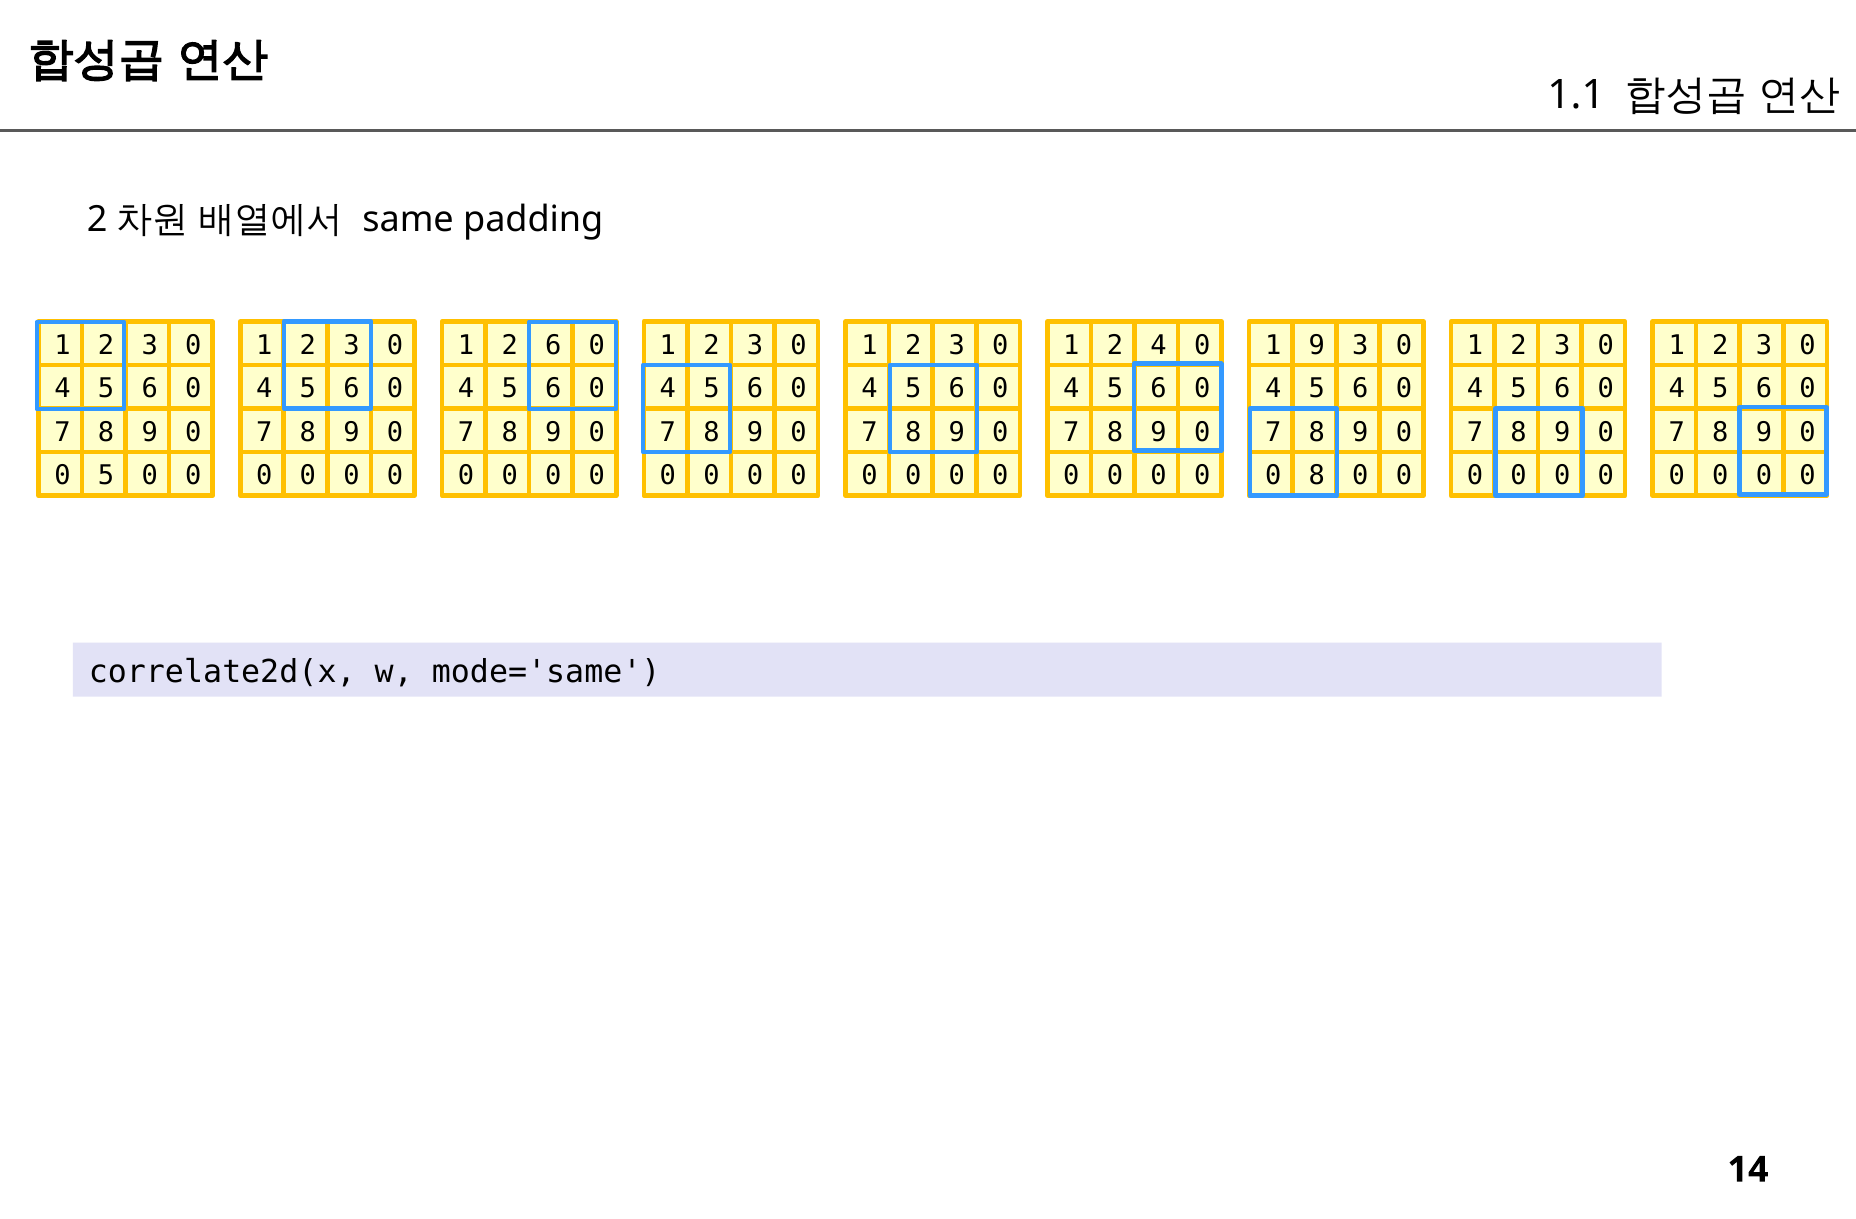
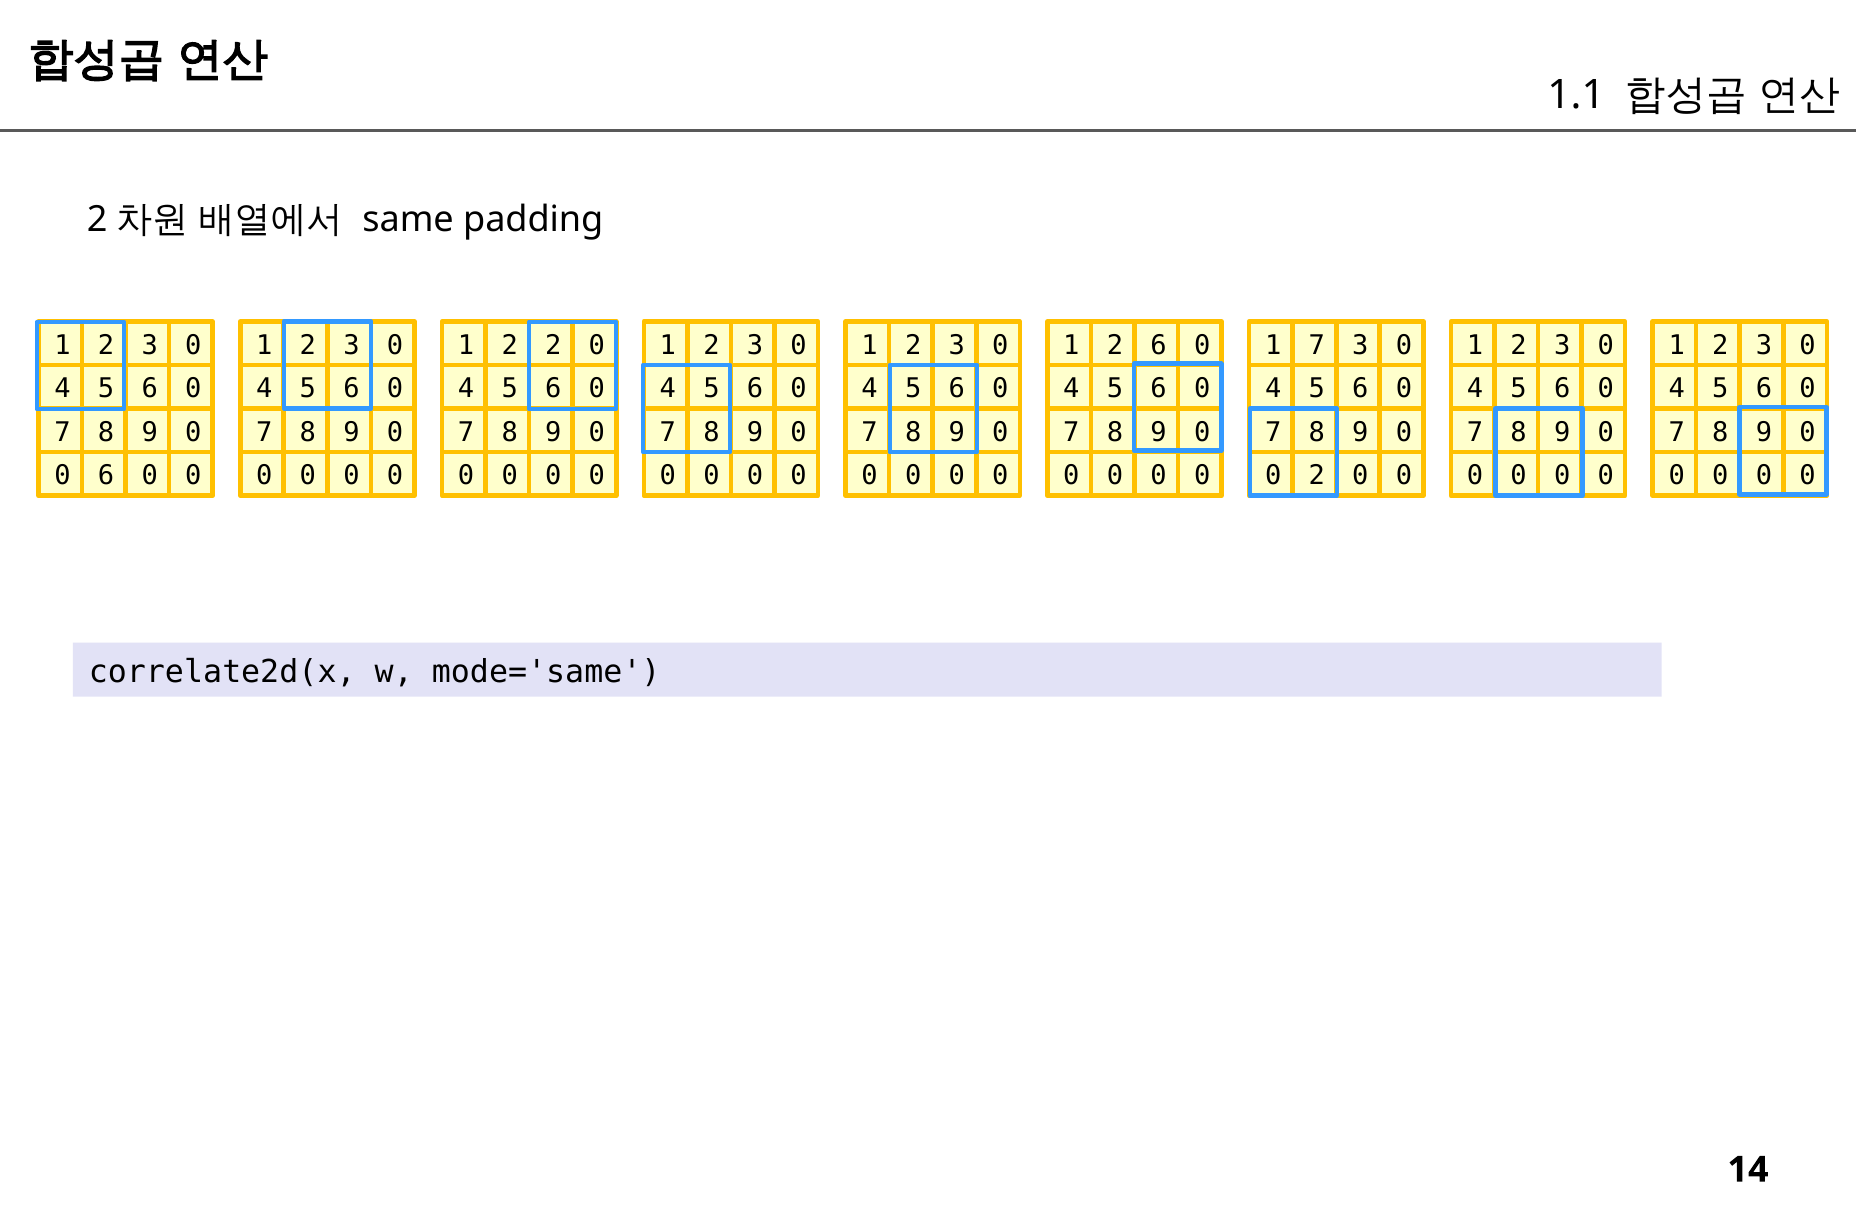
2 6: 6 -> 2
2 4: 4 -> 6
1 9: 9 -> 7
0 5: 5 -> 6
0 8: 8 -> 2
